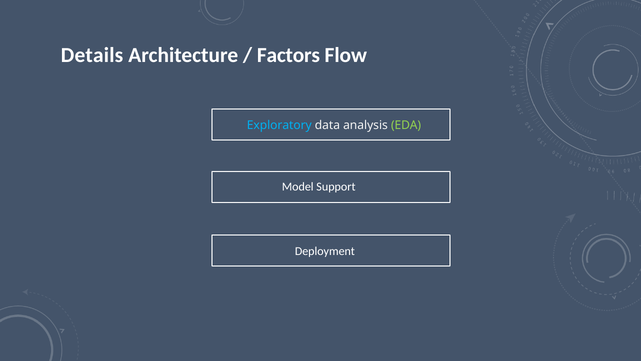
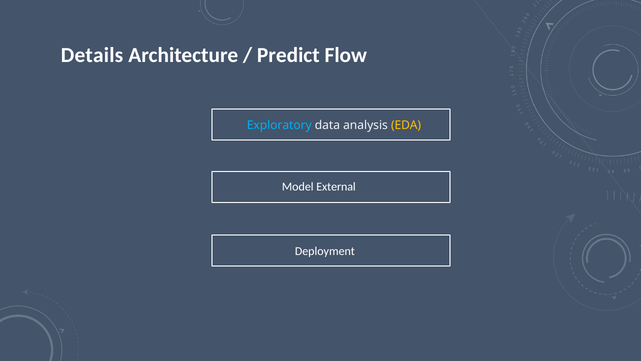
Factors: Factors -> Predict
EDA colour: light green -> yellow
Support: Support -> External
